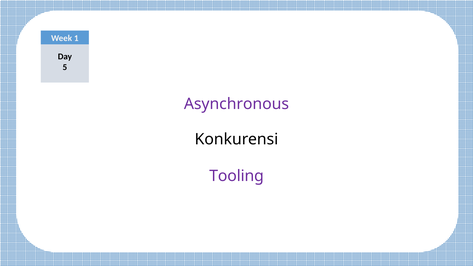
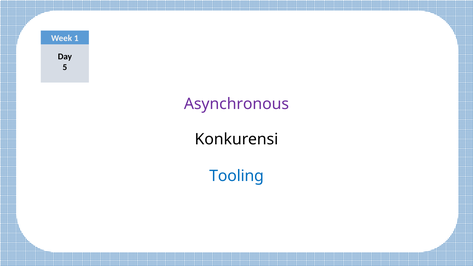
Tooling colour: purple -> blue
